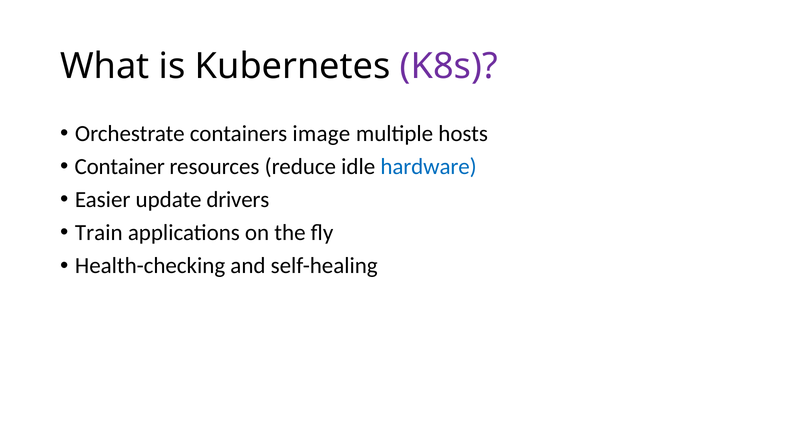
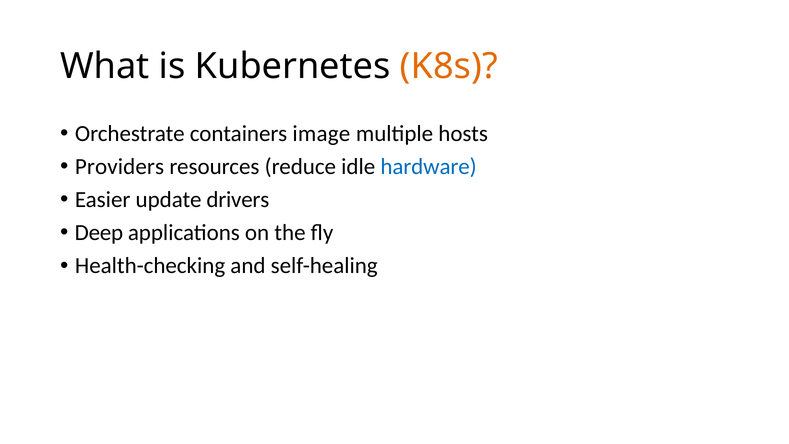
K8s colour: purple -> orange
Container: Container -> Providers
Train: Train -> Deep
